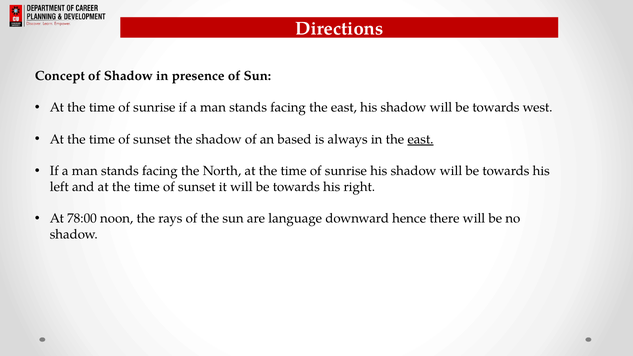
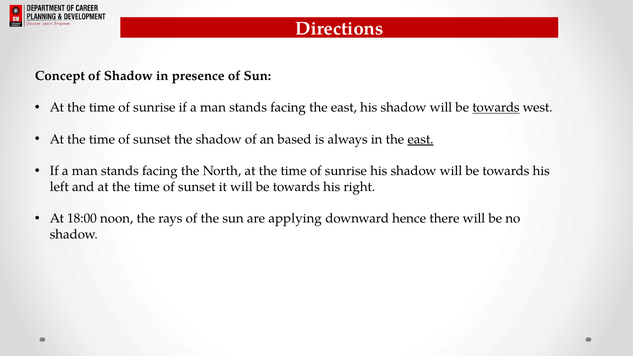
towards at (496, 108) underline: none -> present
78:00: 78:00 -> 18:00
language: language -> applying
